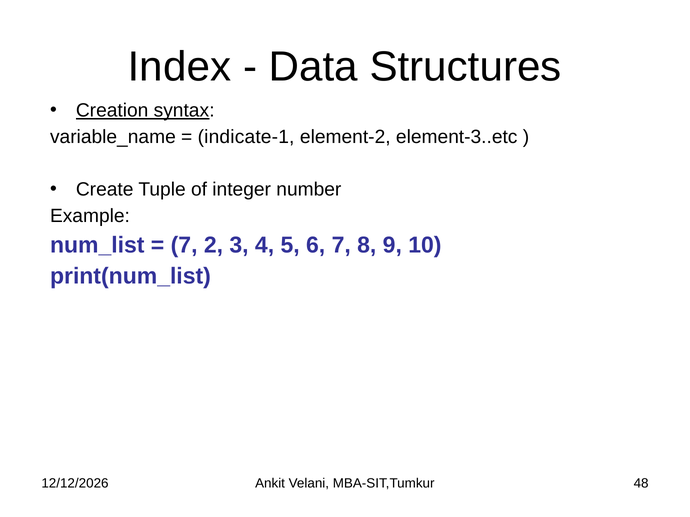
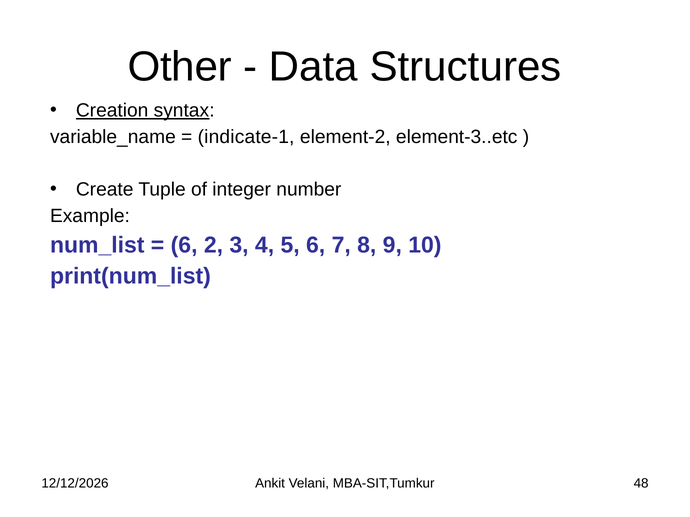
Index: Index -> Other
7 at (184, 245): 7 -> 6
